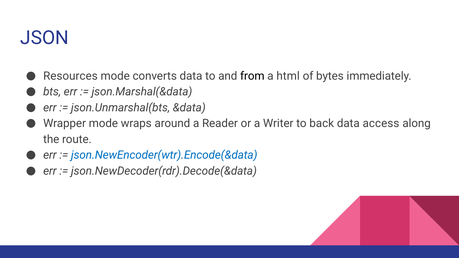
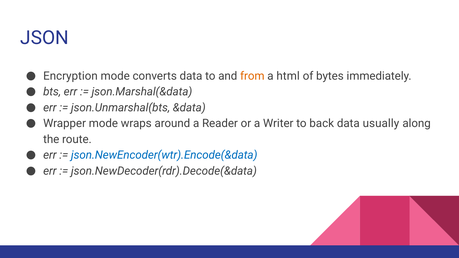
Resources: Resources -> Encryption
from colour: black -> orange
access: access -> usually
